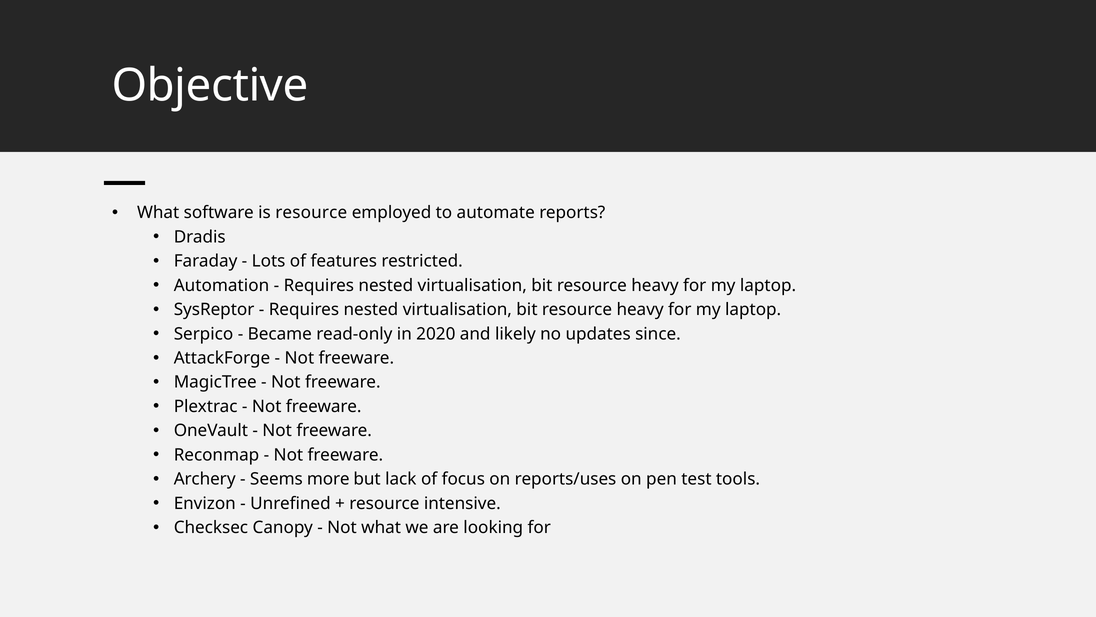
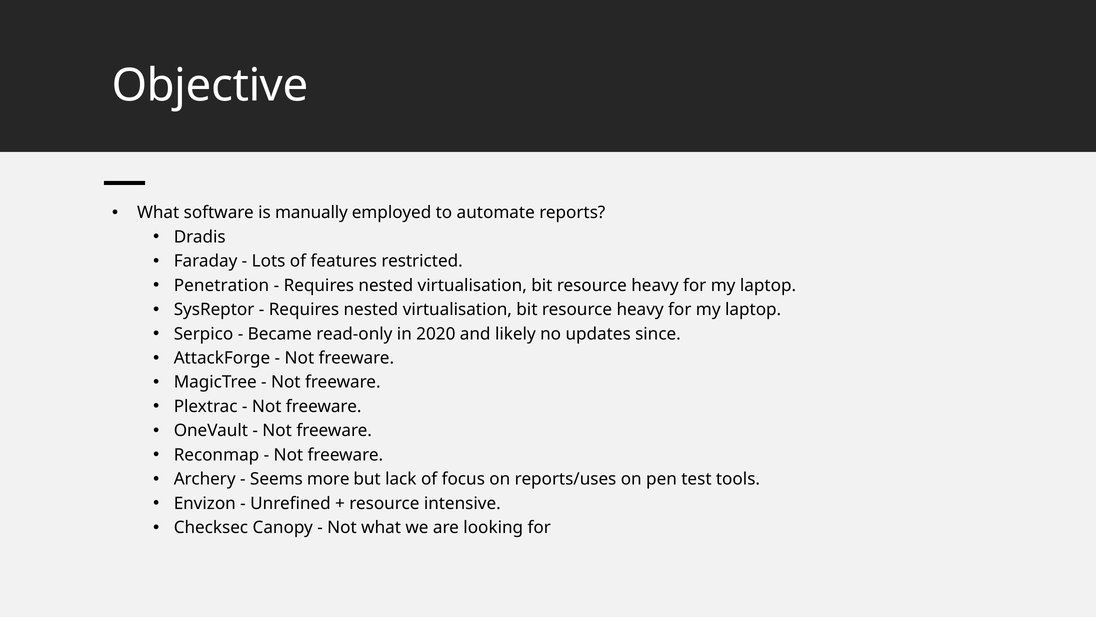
is resource: resource -> manually
Automation: Automation -> Penetration
